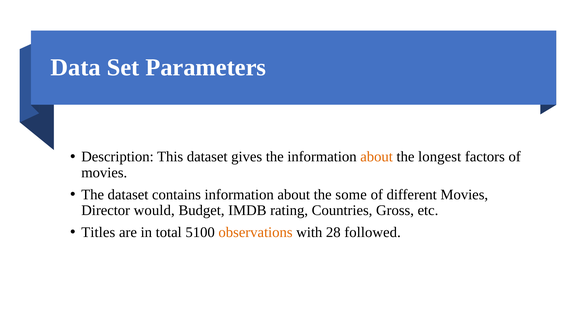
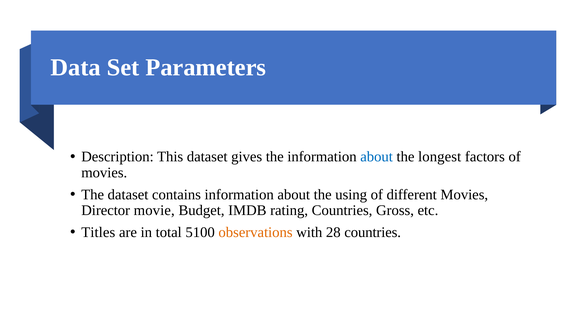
about at (377, 157) colour: orange -> blue
some: some -> using
would: would -> movie
28 followed: followed -> countries
